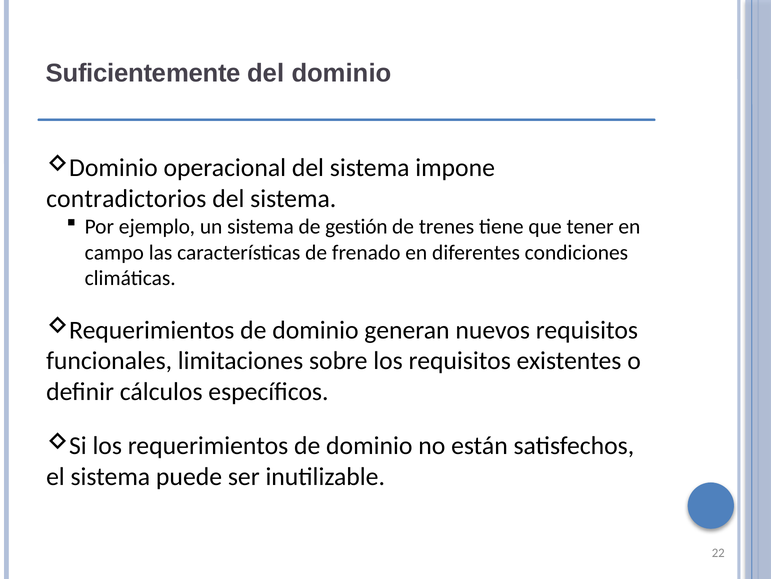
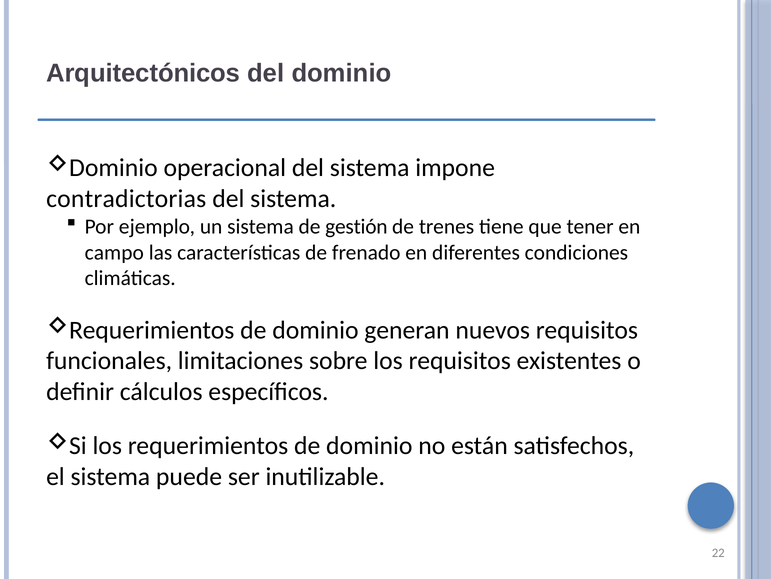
Suficientemente: Suficientemente -> Arquitectónicos
contradictorios: contradictorios -> contradictorias
